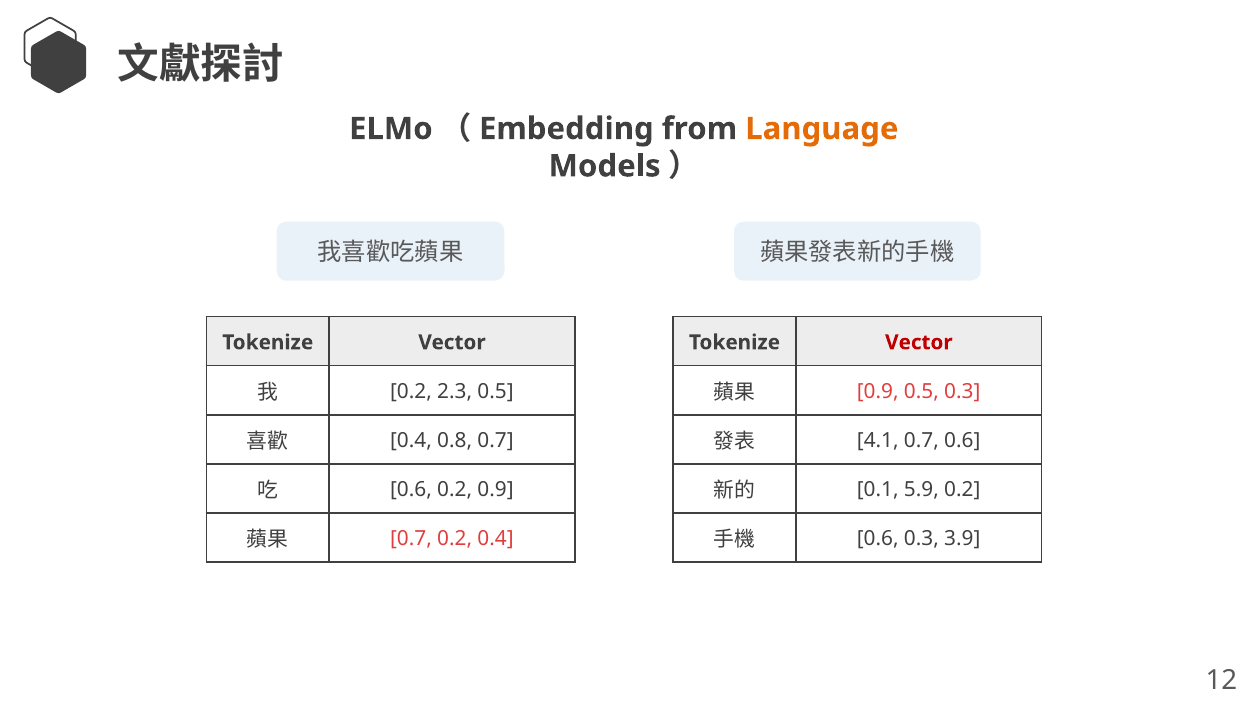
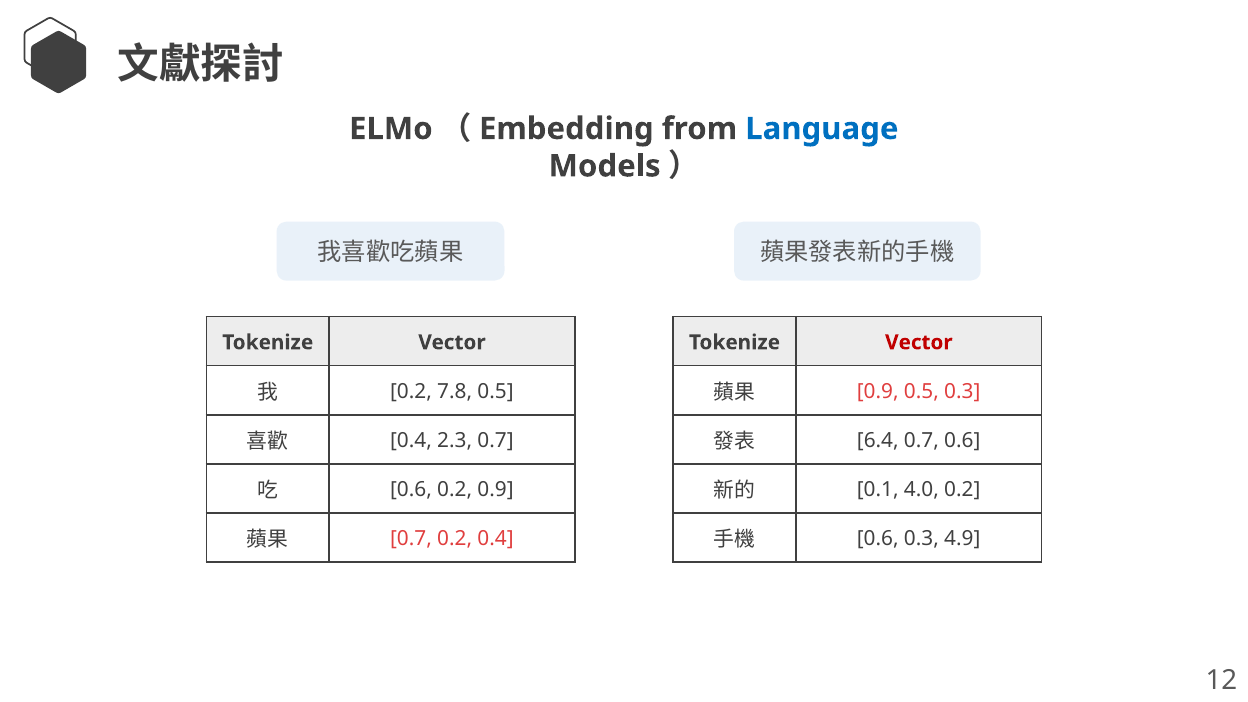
Language colour: orange -> blue
2.3: 2.3 -> 7.8
0.8: 0.8 -> 2.3
4.1: 4.1 -> 6.4
5.9: 5.9 -> 4.0
3.9: 3.9 -> 4.9
